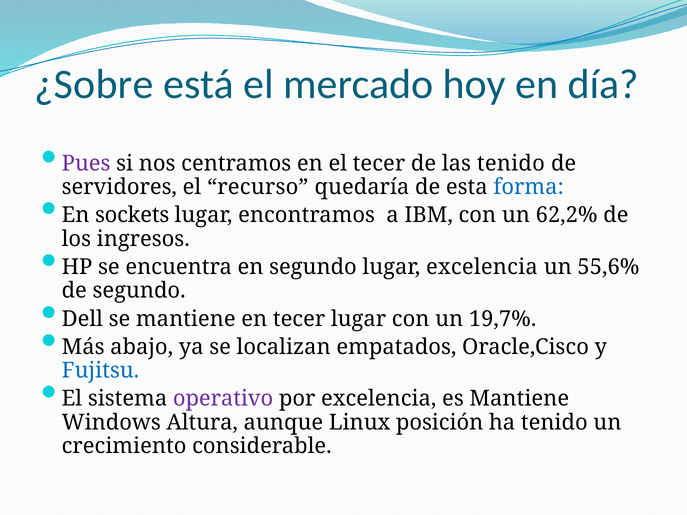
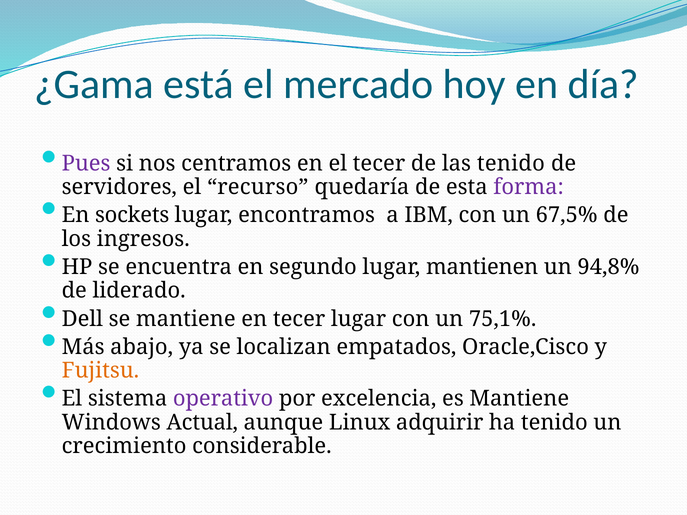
¿Sobre: ¿Sobre -> ¿Gama
forma colour: blue -> purple
62,2%: 62,2% -> 67,5%
lugar excelencia: excelencia -> mantienen
55,6%: 55,6% -> 94,8%
de segundo: segundo -> liderado
19,7%: 19,7% -> 75,1%
Fujitsu colour: blue -> orange
Altura: Altura -> Actual
posición: posición -> adquirir
